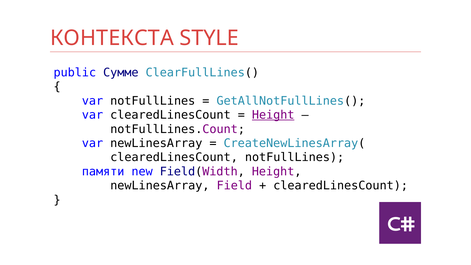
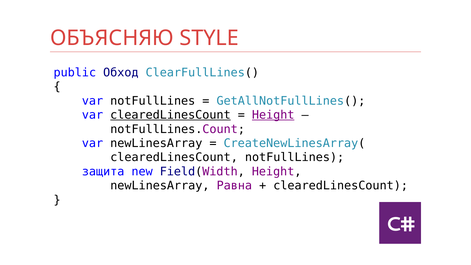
КОНТЕКСТА: КОНТЕКСТА -> ОБЪЯСНЯЮ
Сумме: Сумме -> Обход
clearedLinesCount at (170, 115) underline: none -> present
памяти: памяти -> защита
Field: Field -> Равна
